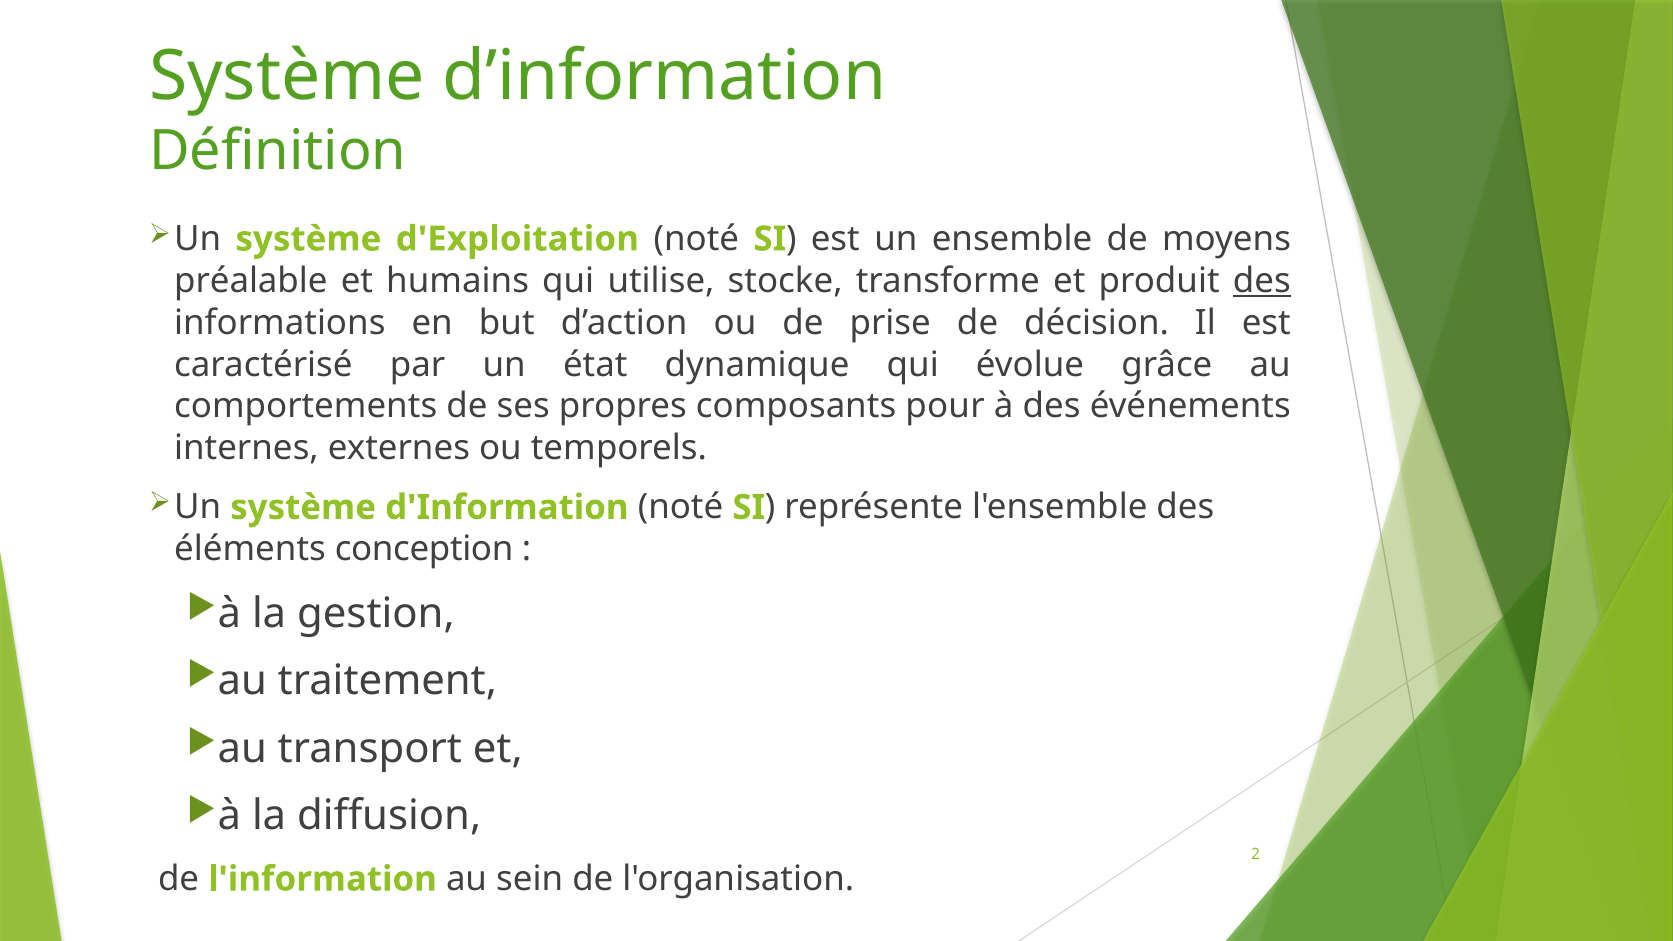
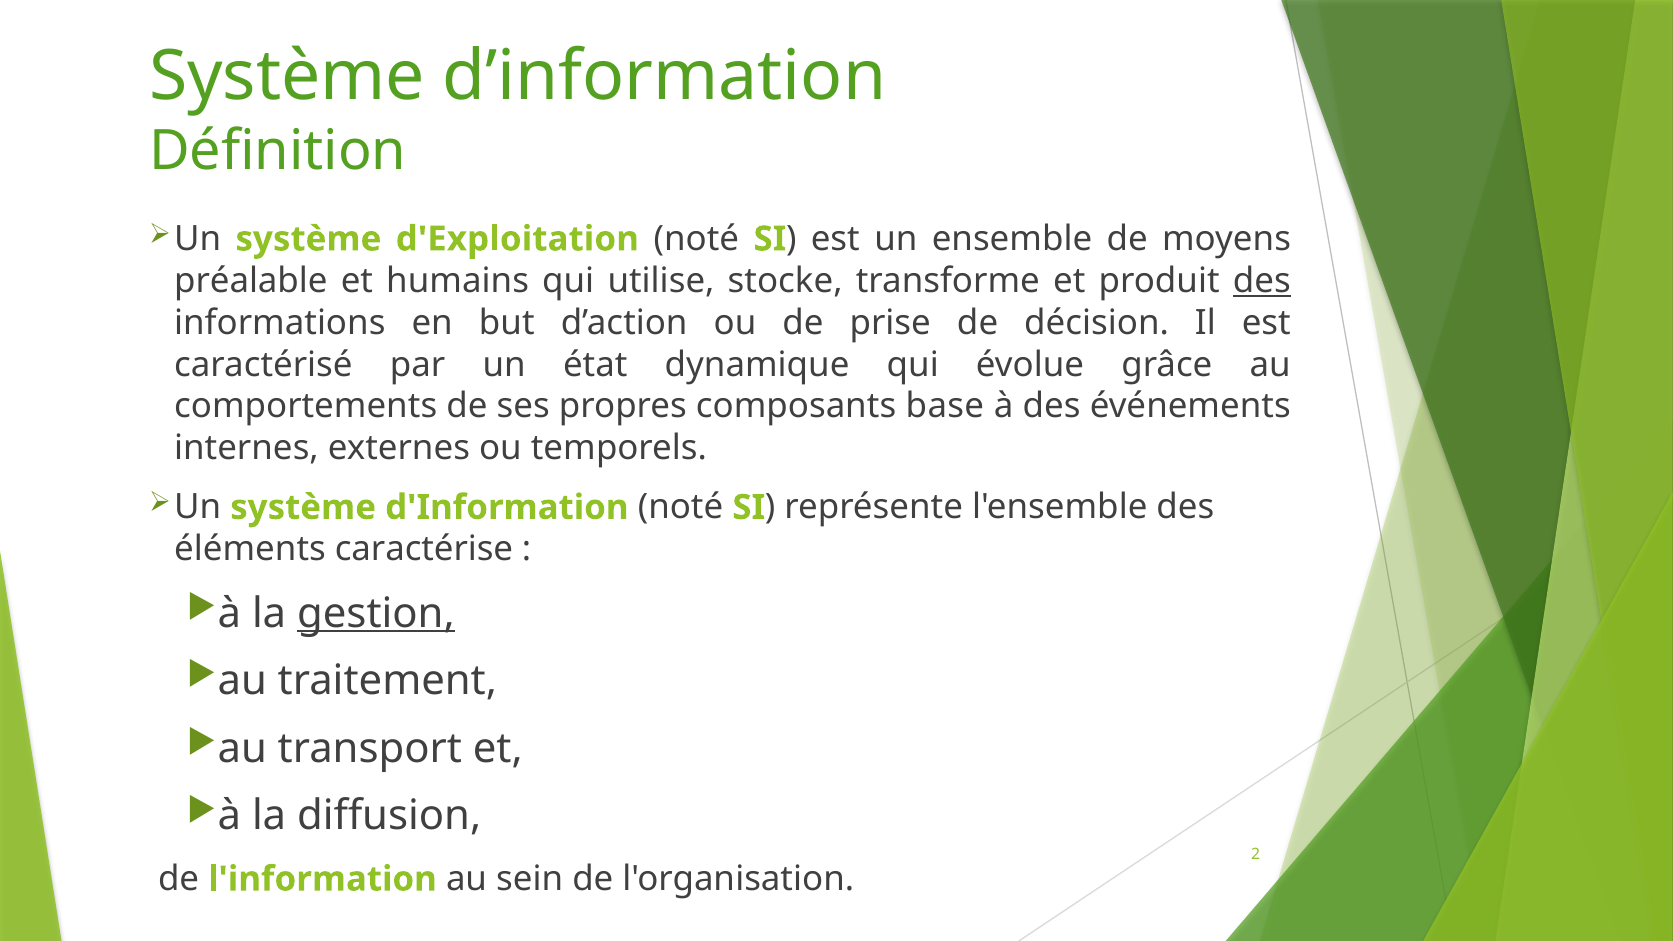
pour: pour -> base
conception: conception -> caractérise
gestion underline: none -> present
